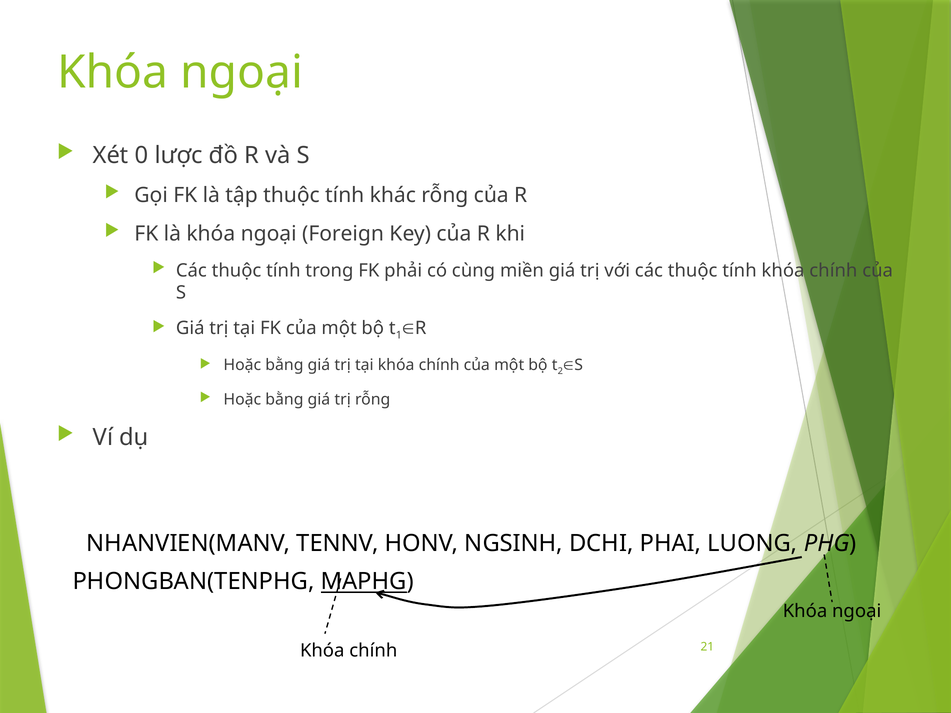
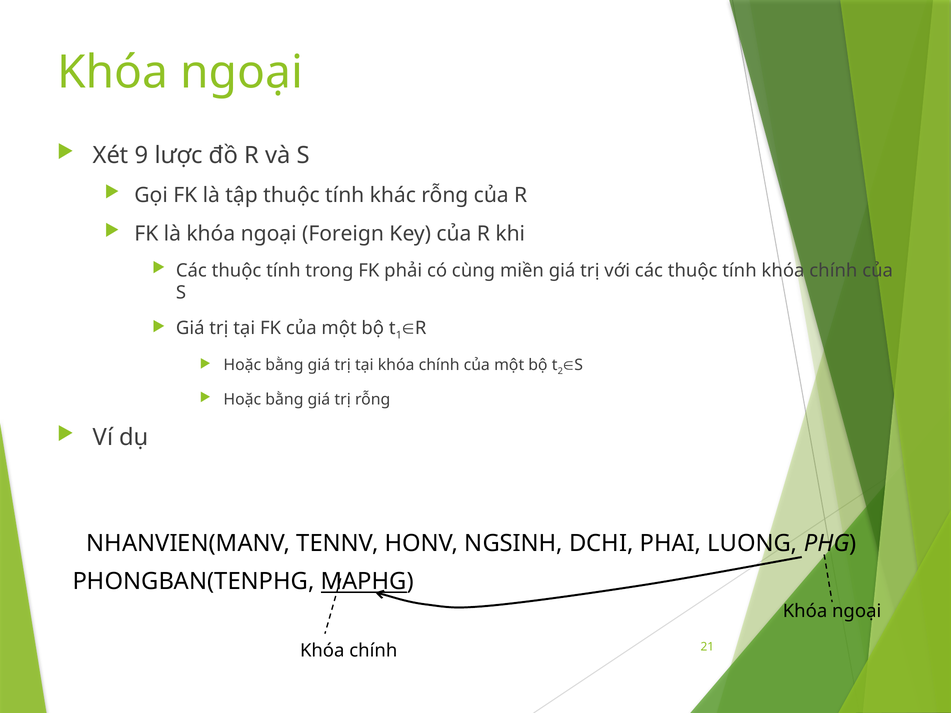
0: 0 -> 9
